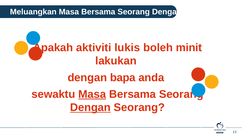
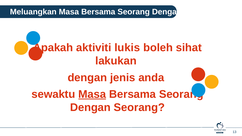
minit: minit -> sihat
bapa: bapa -> jenis
Dengan at (90, 108) underline: present -> none
